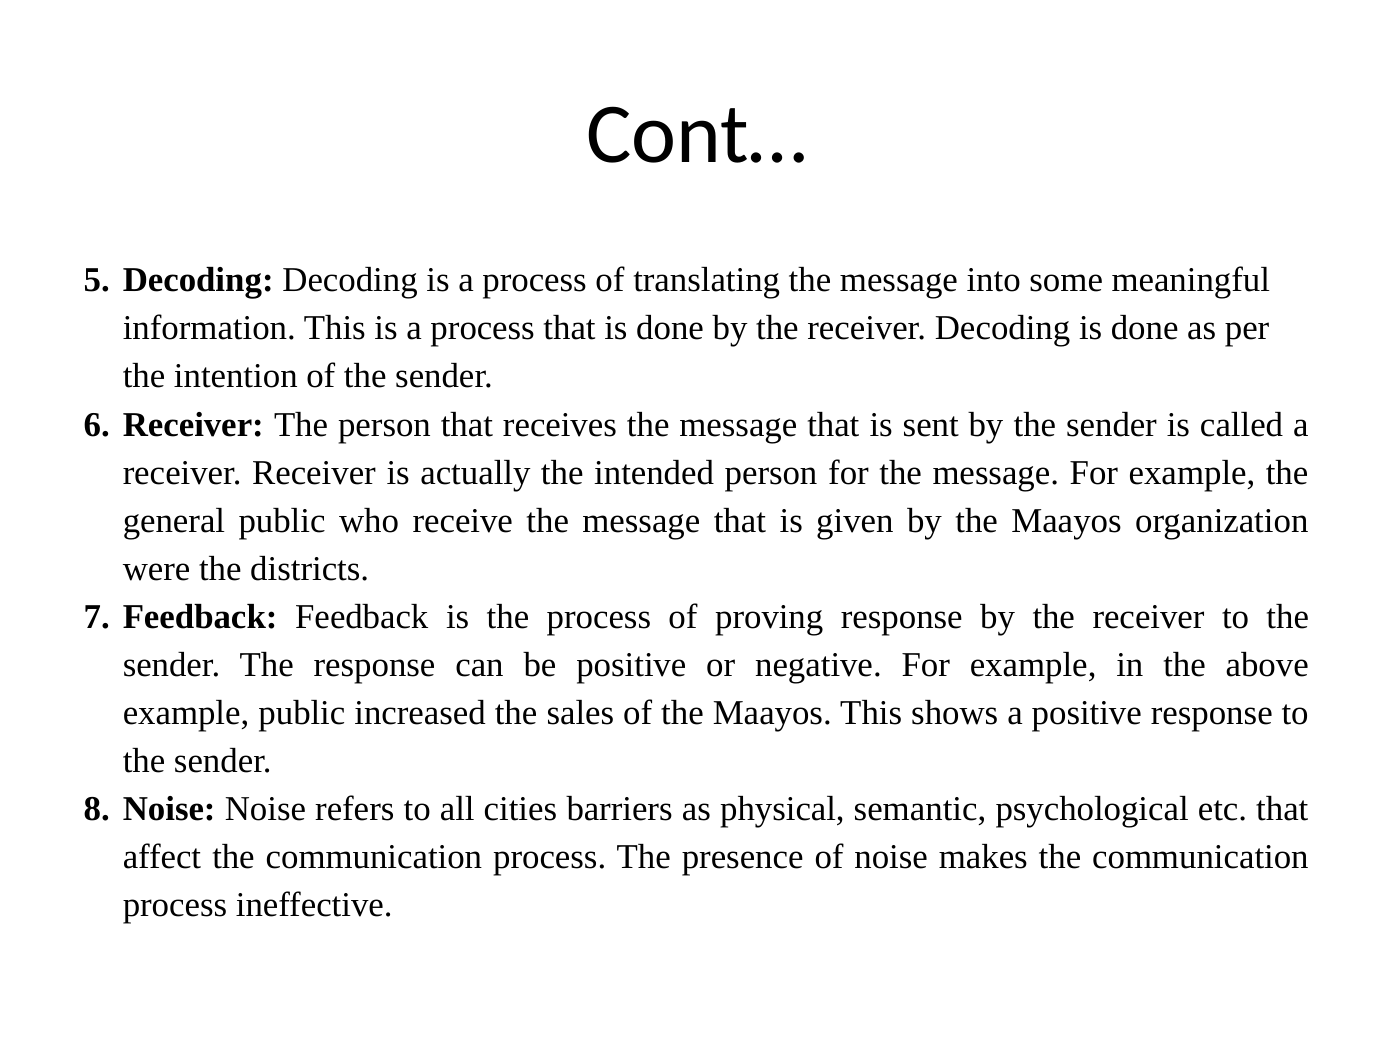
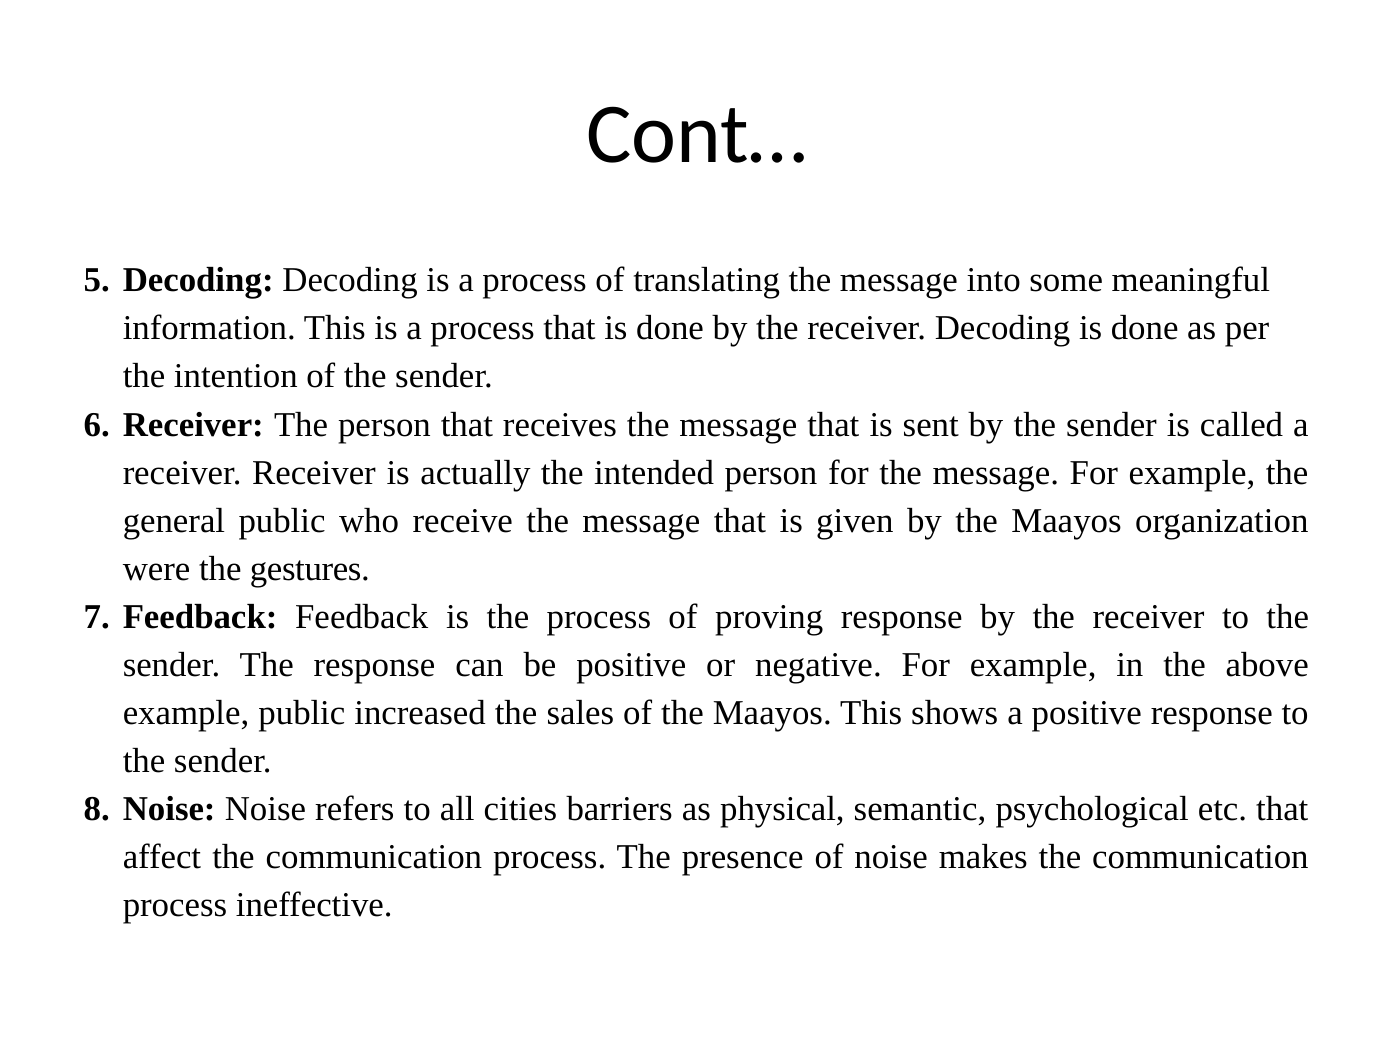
districts: districts -> gestures
